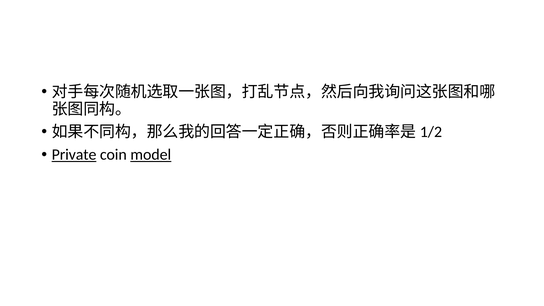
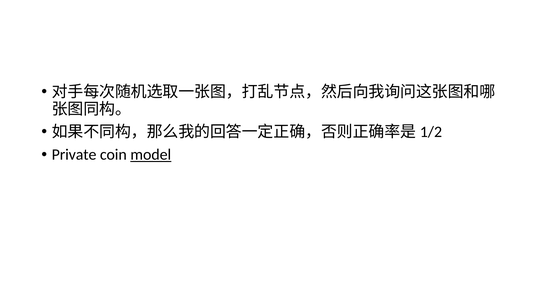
Private underline: present -> none
